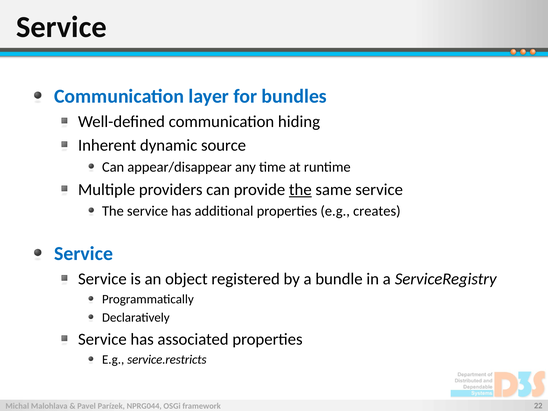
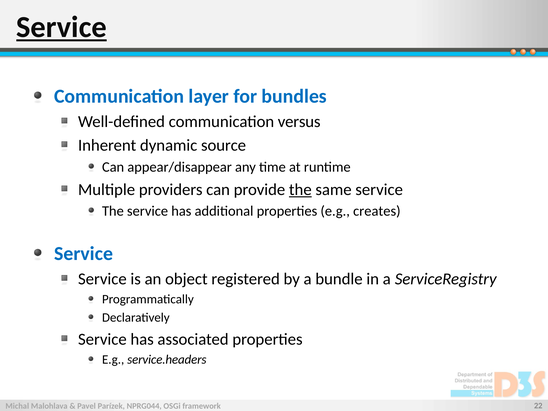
Service at (62, 27) underline: none -> present
hiding: hiding -> versus
service.restricts: service.restricts -> service.headers
